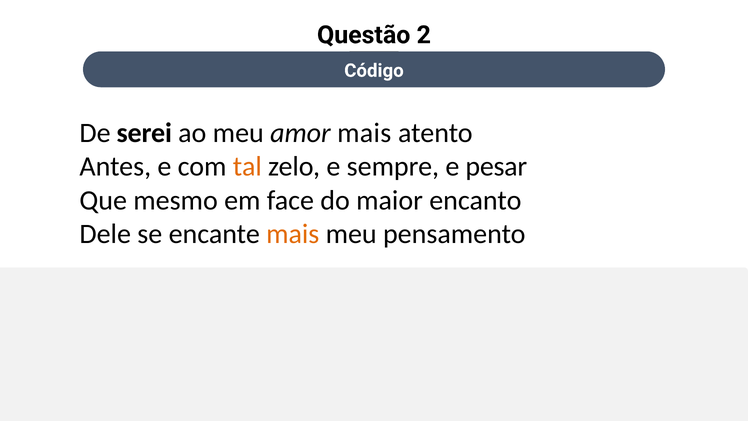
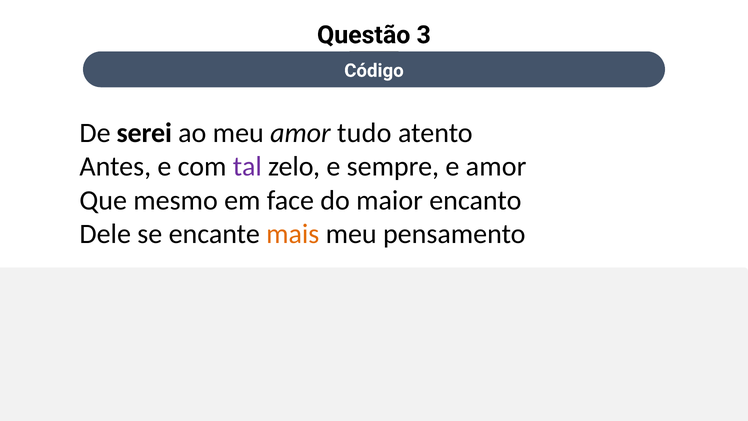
2: 2 -> 3
amor mais: mais -> tudo
tal colour: orange -> purple
e pesar: pesar -> amor
